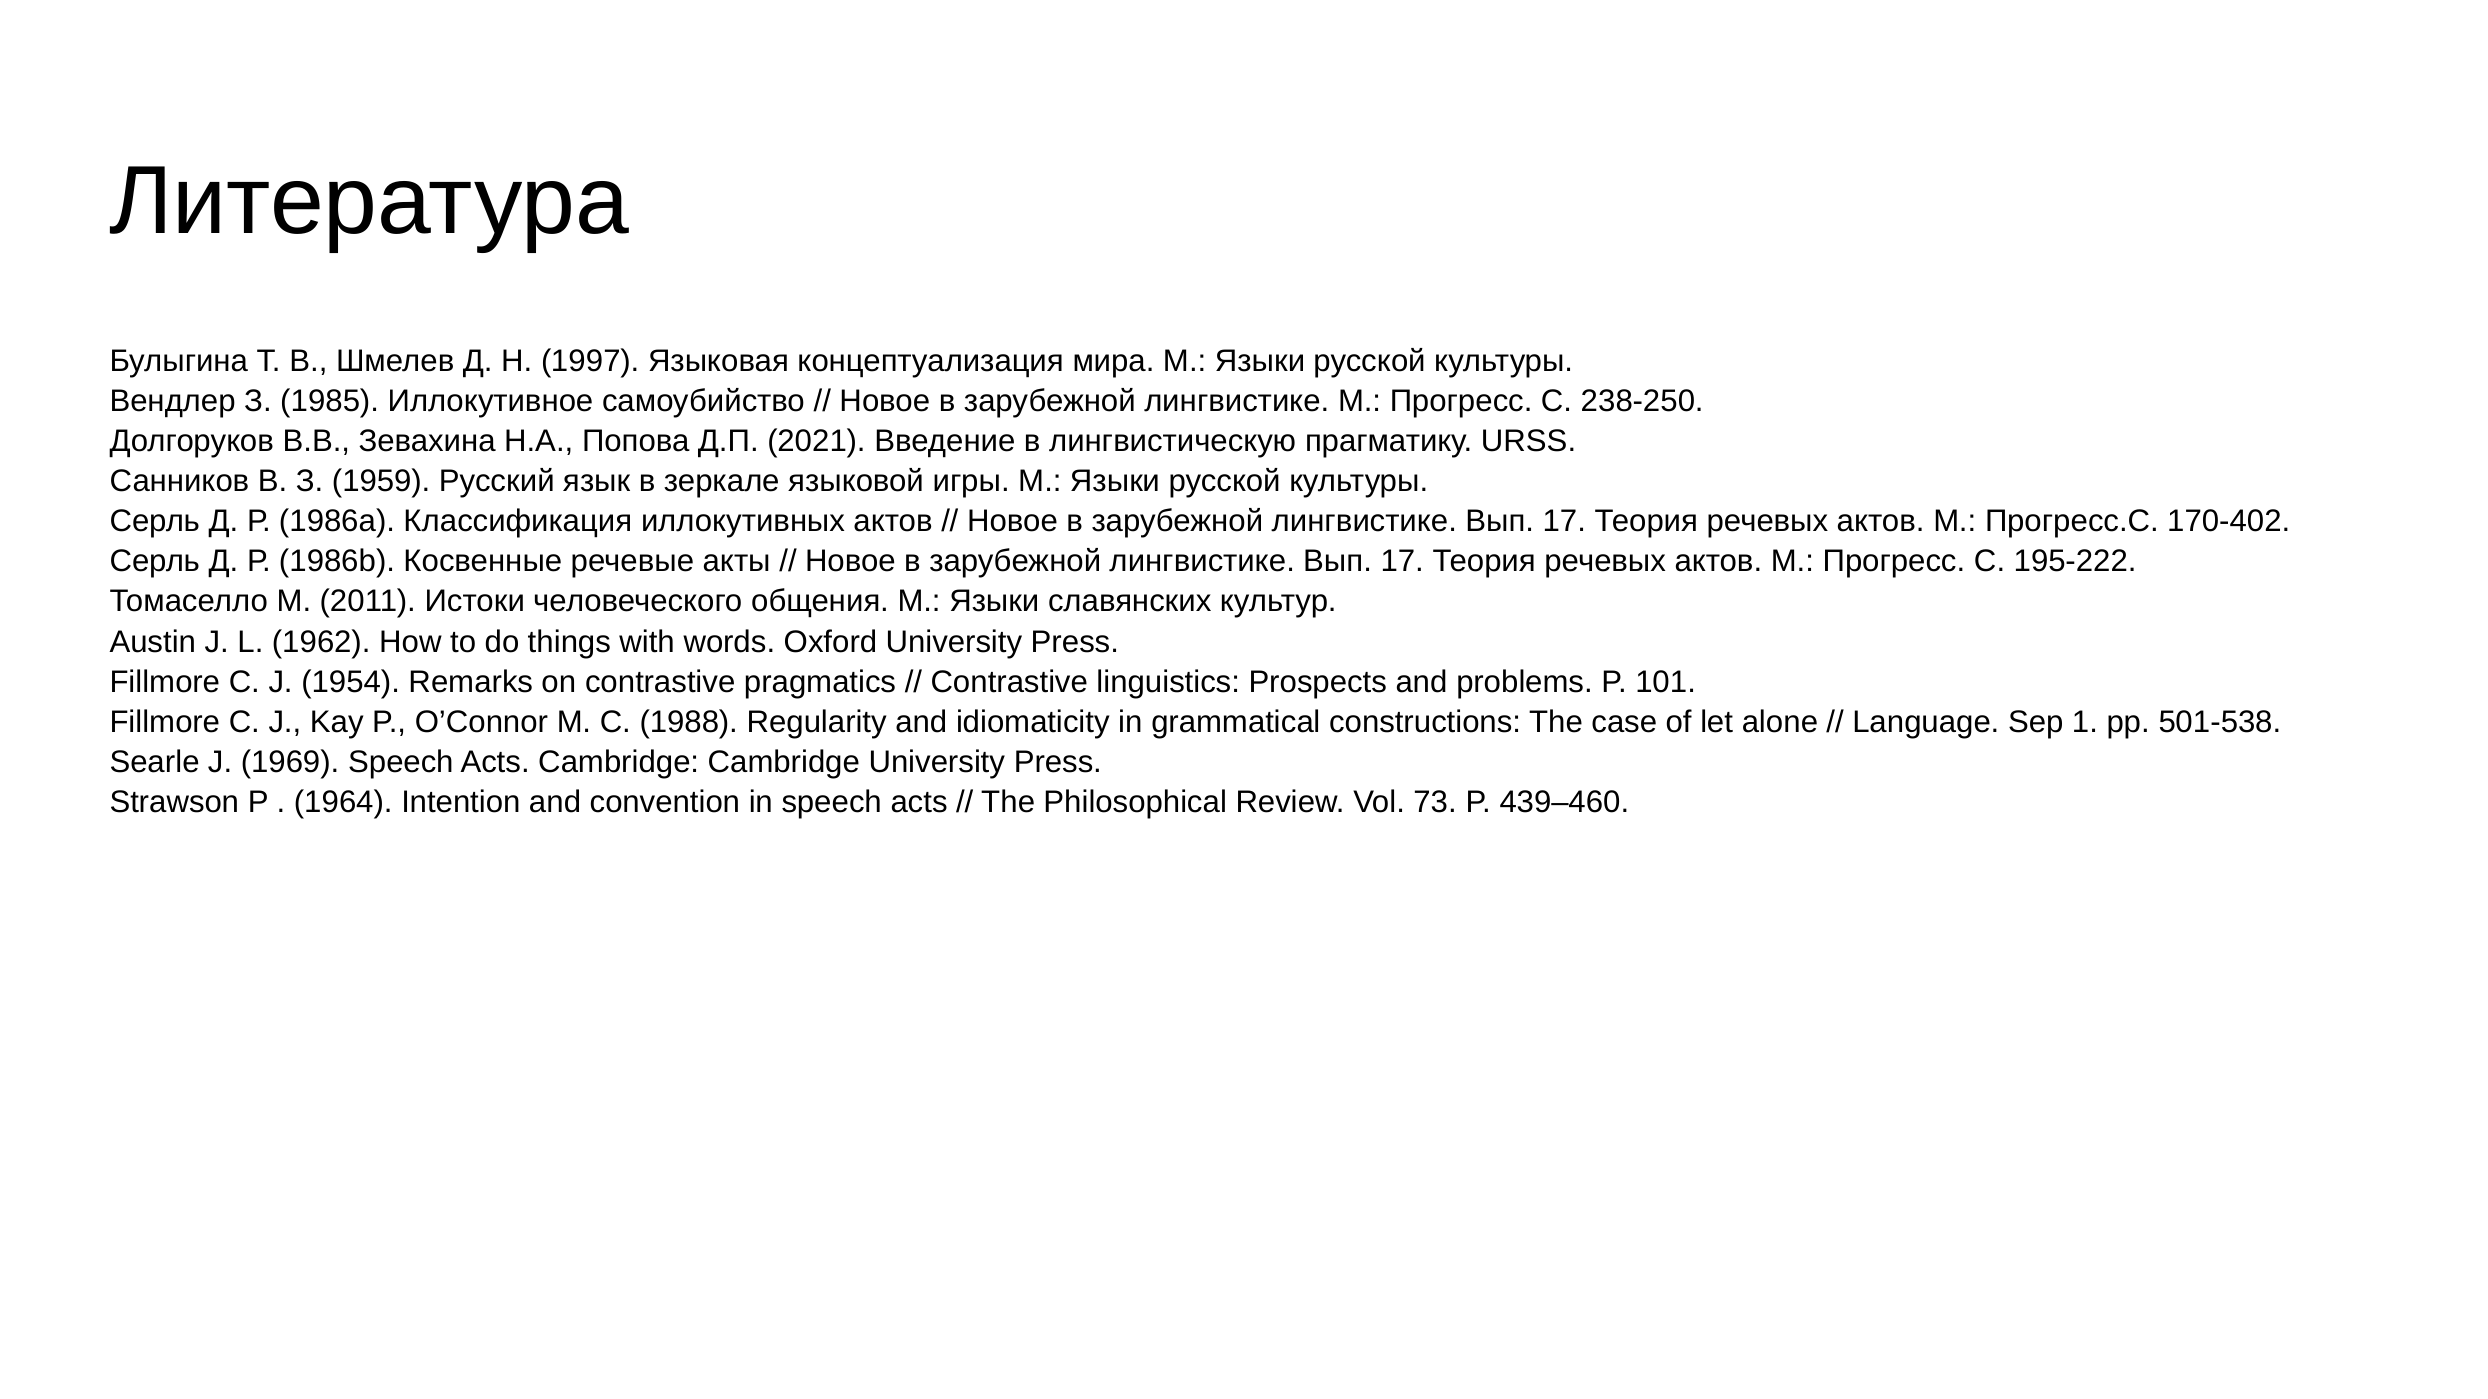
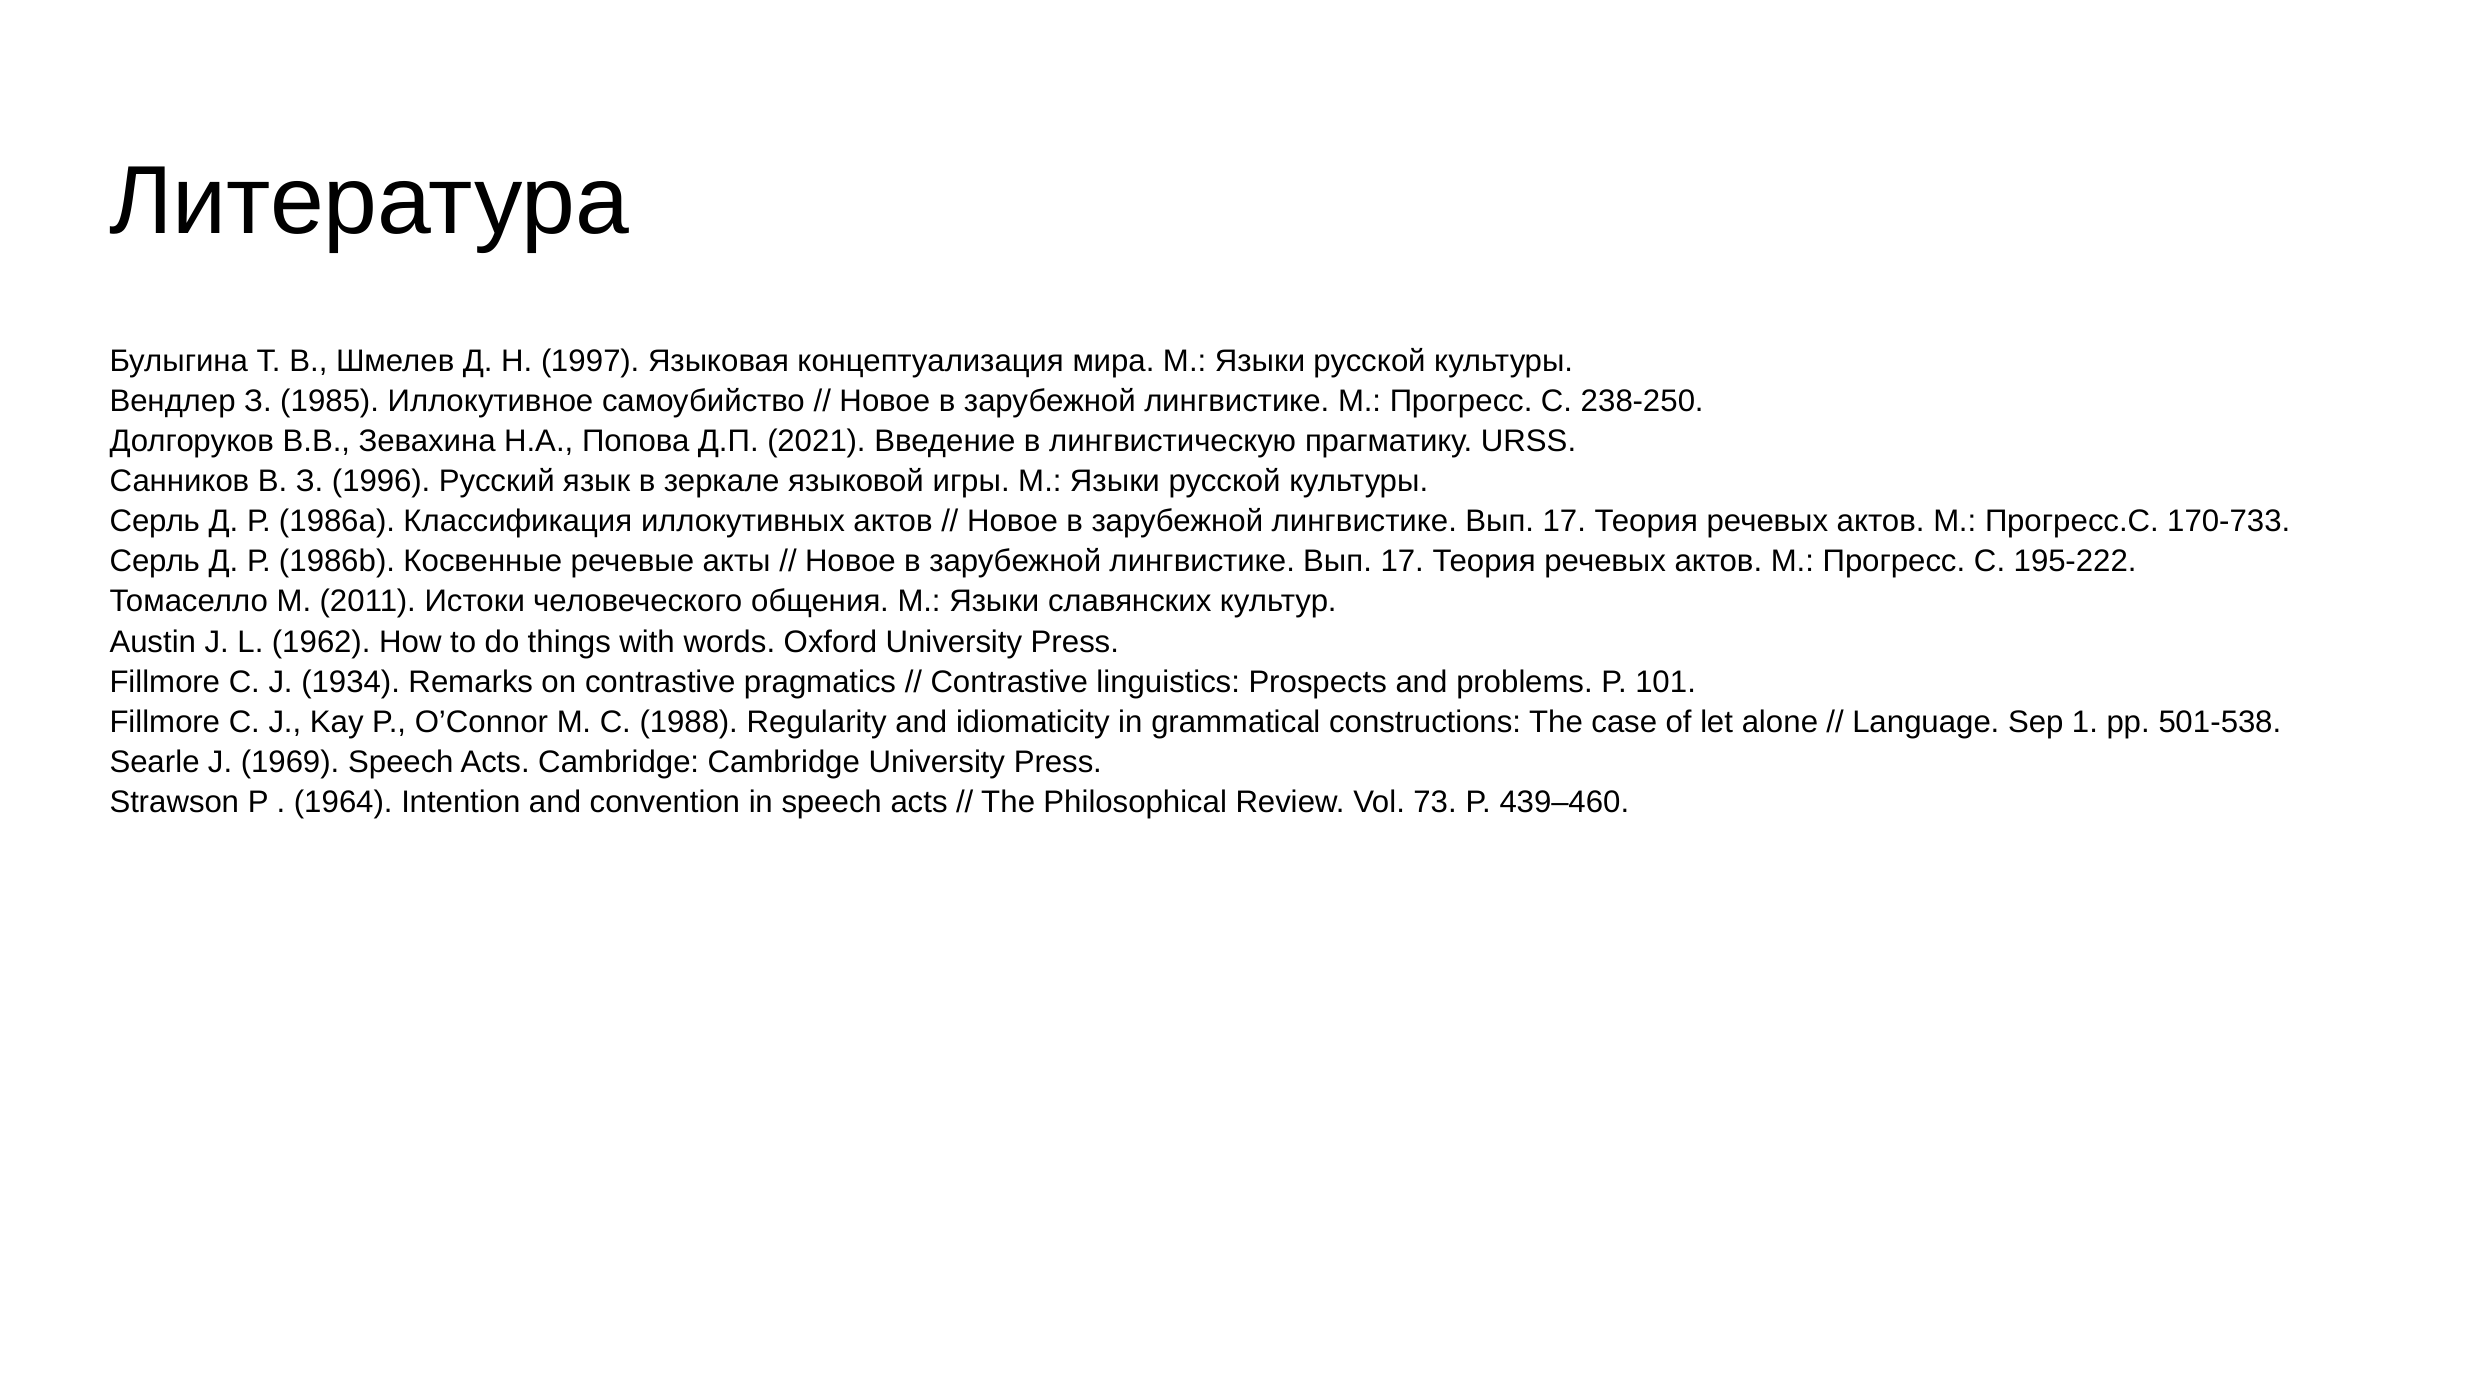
1959: 1959 -> 1996
170-402: 170-402 -> 170-733
1954: 1954 -> 1934
